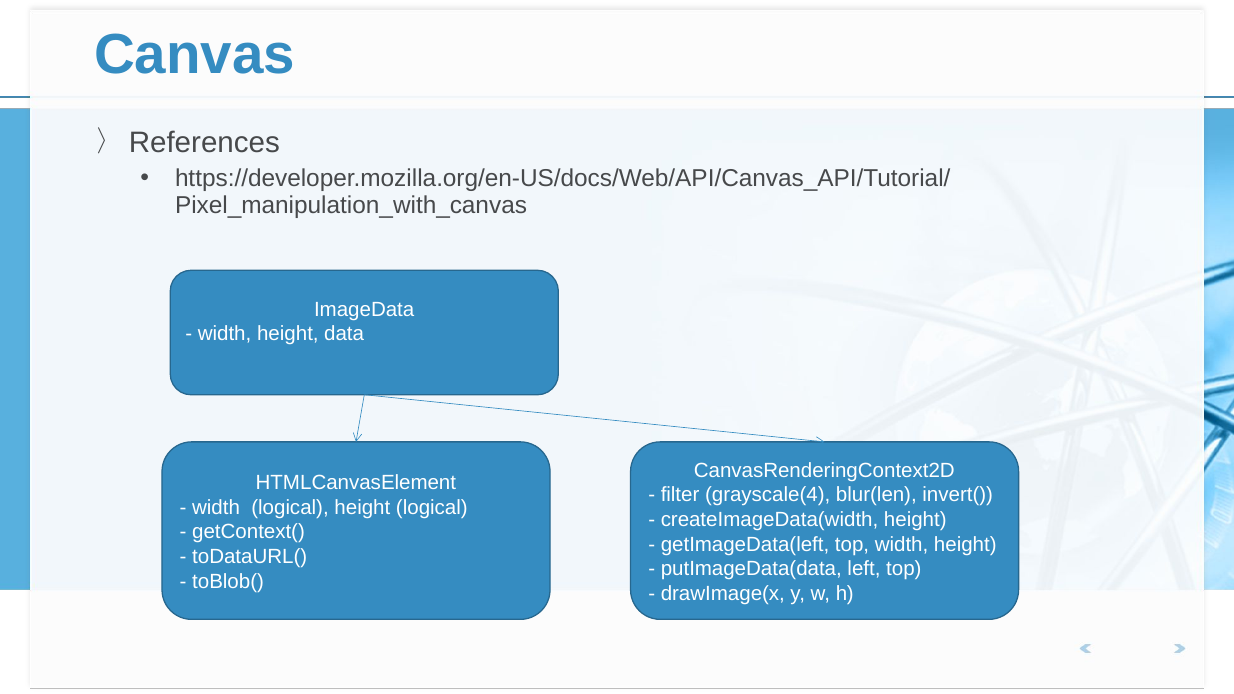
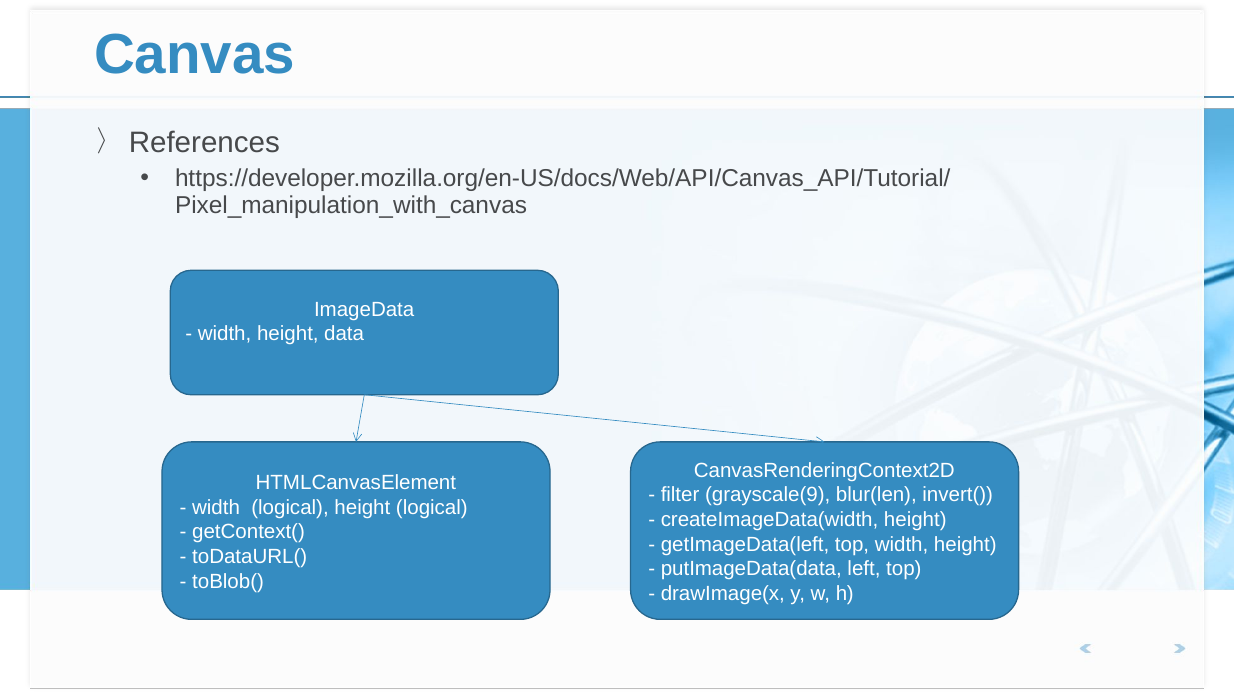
grayscale(4: grayscale(4 -> grayscale(9
